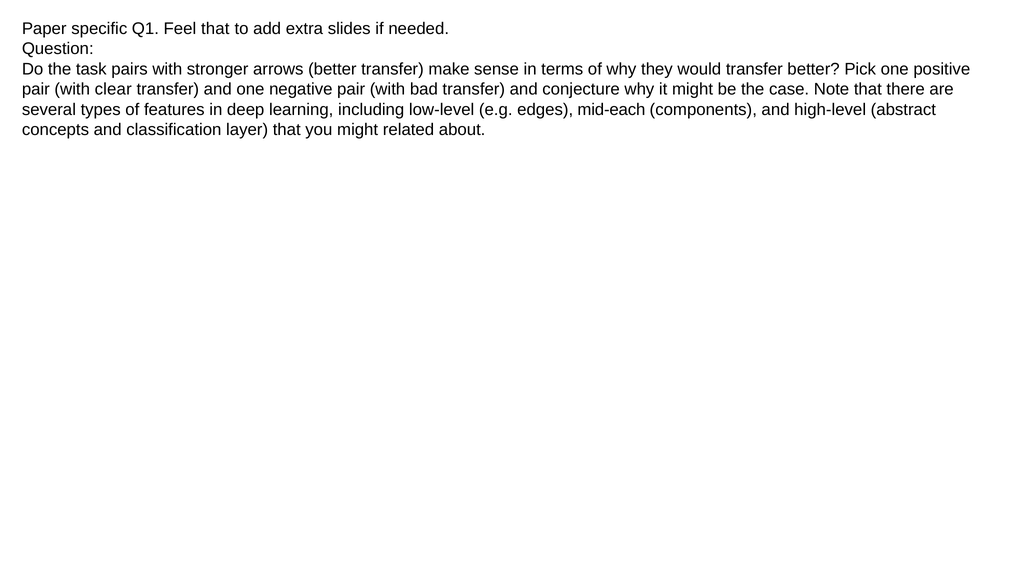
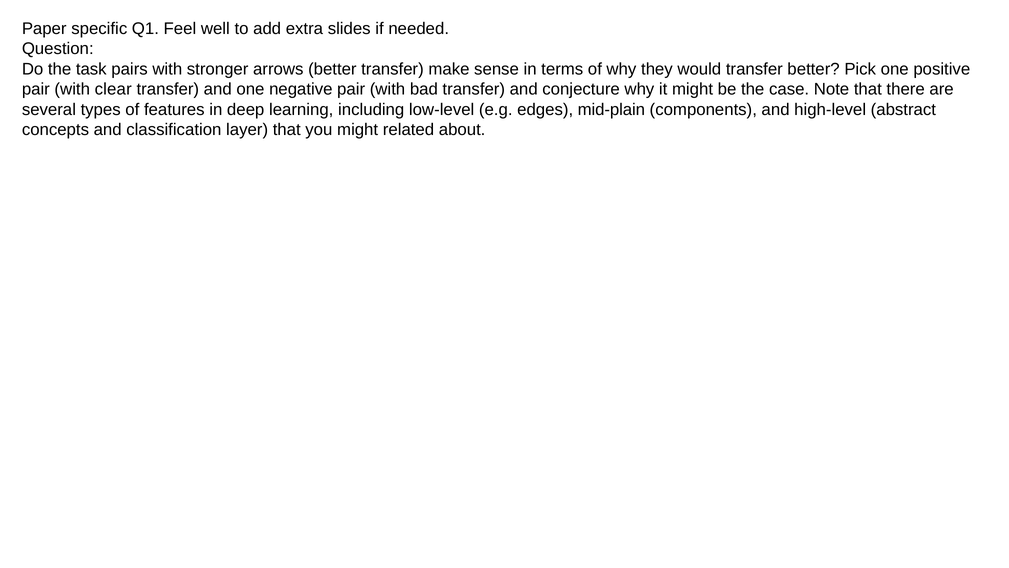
Feel that: that -> well
mid-each: mid-each -> mid-plain
